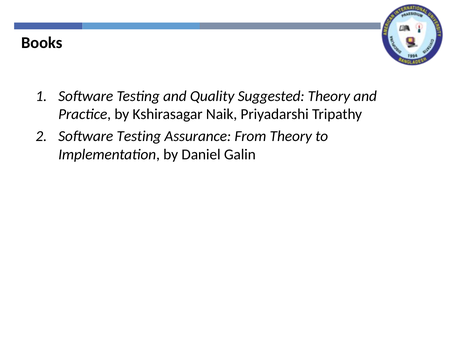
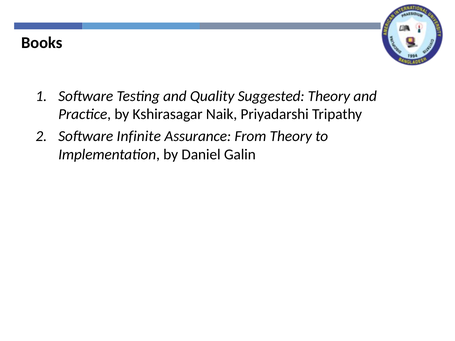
Testing at (139, 136): Testing -> Infinite
